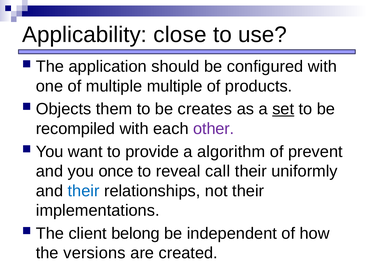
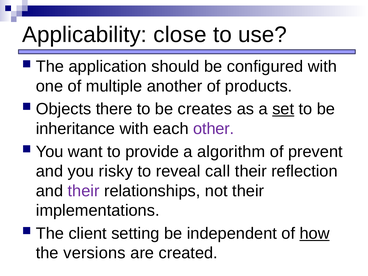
multiple multiple: multiple -> another
them: them -> there
recompiled: recompiled -> inheritance
once: once -> risky
uniformly: uniformly -> reflection
their at (84, 191) colour: blue -> purple
belong: belong -> setting
how underline: none -> present
